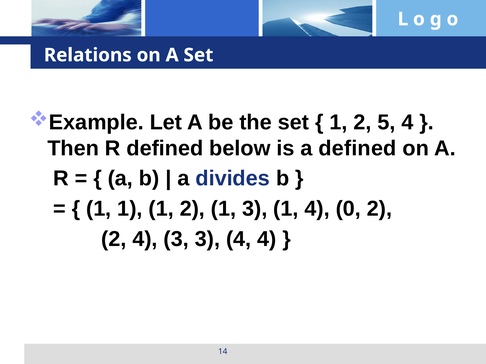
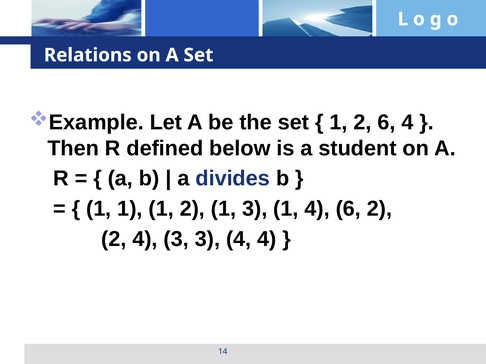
2 5: 5 -> 6
a defined: defined -> student
4 0: 0 -> 6
